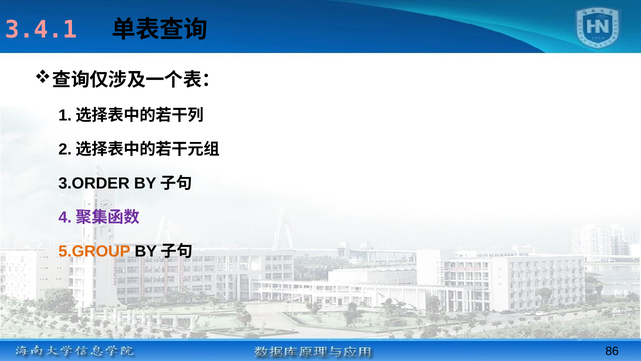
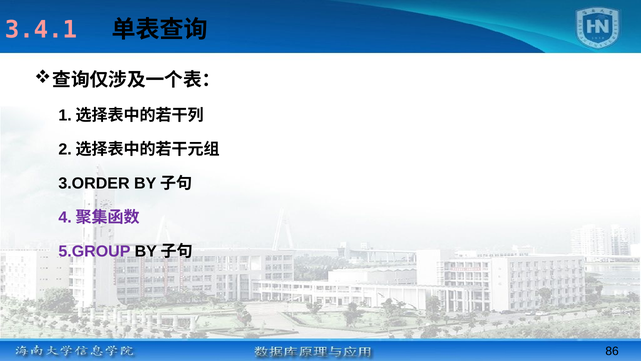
5.GROUP colour: orange -> purple
